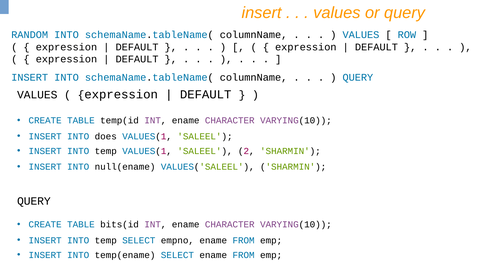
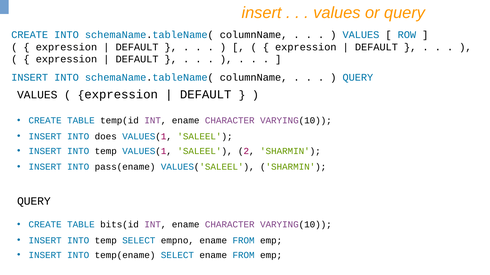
RANDOM at (30, 35): RANDOM -> CREATE
null(ename: null(ename -> pass(ename
